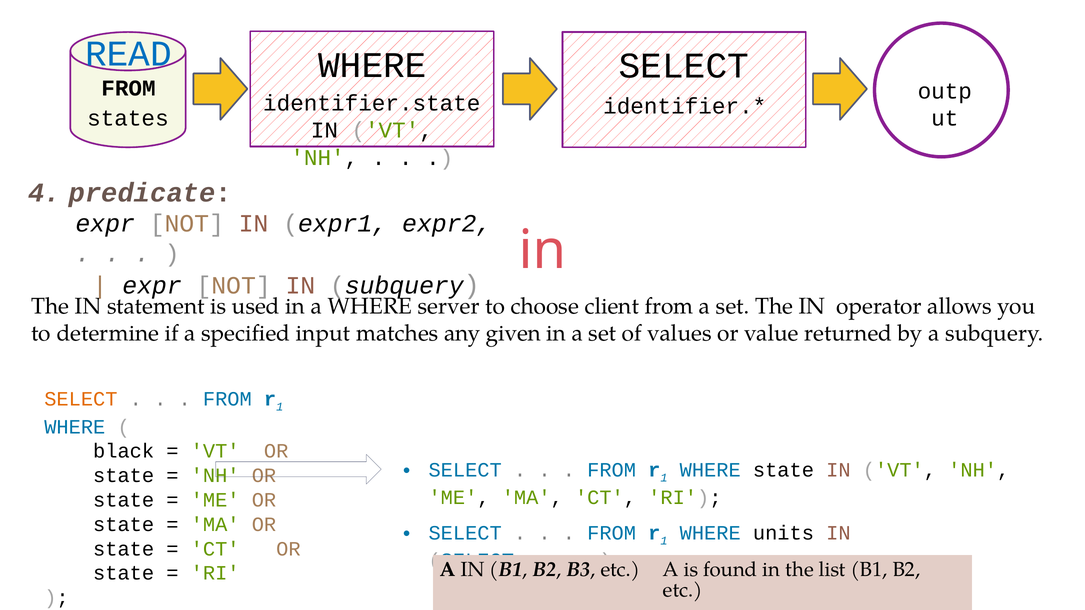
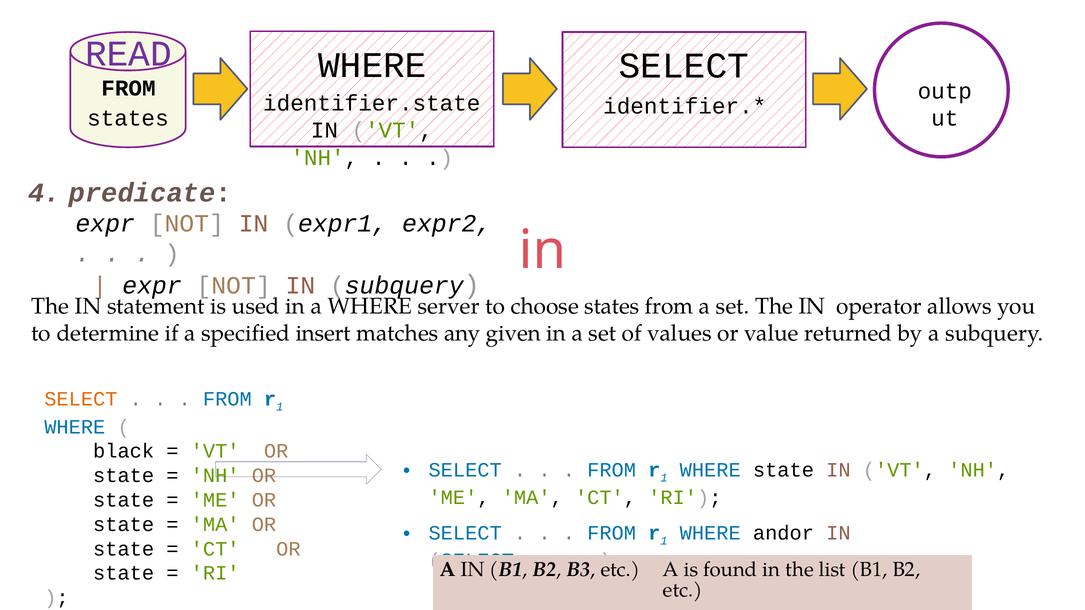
READ colour: blue -> purple
choose client: client -> states
input: input -> insert
units: units -> andor
